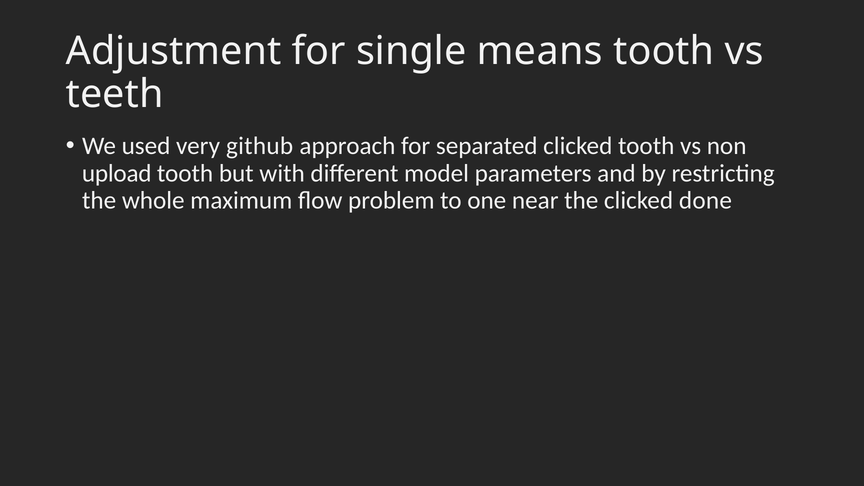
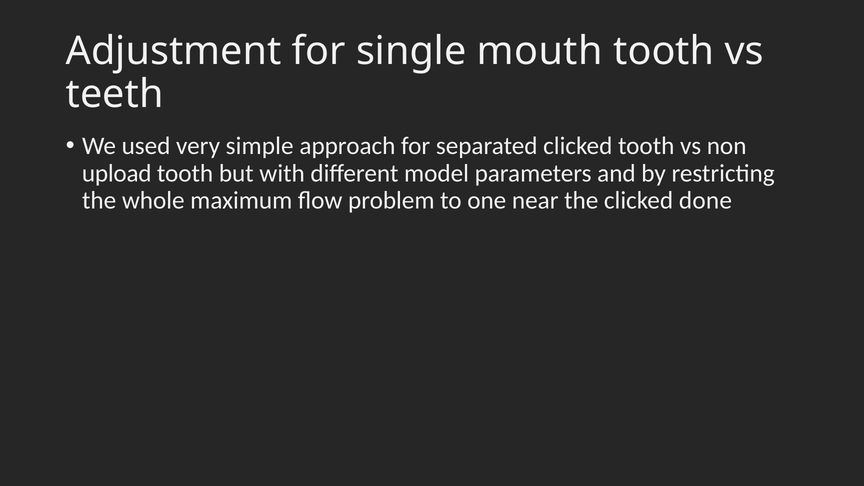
means: means -> mouth
github: github -> simple
